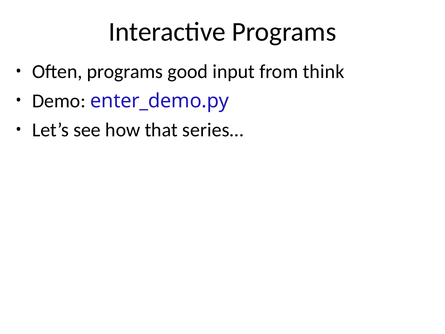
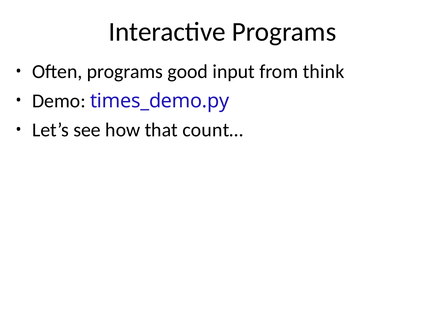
enter_demo.py: enter_demo.py -> times_demo.py
series…: series… -> count…
